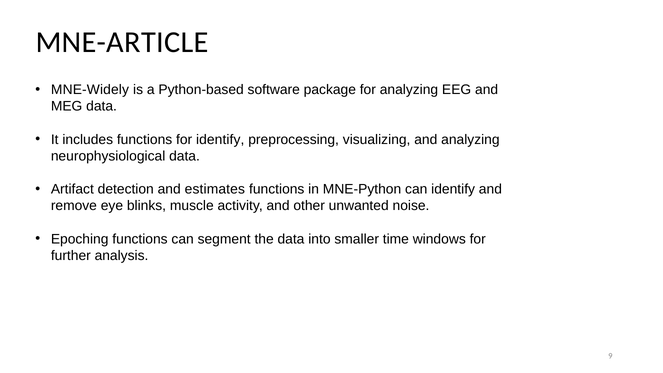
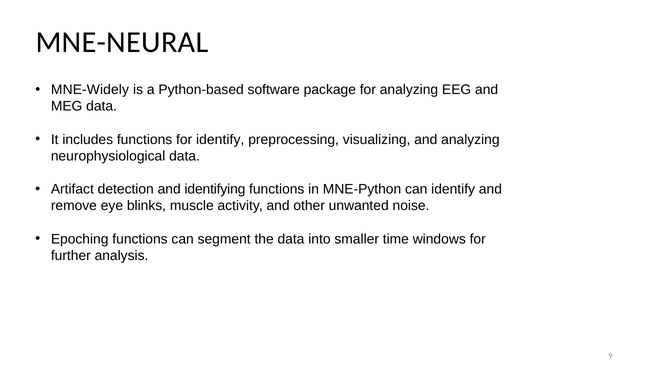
MNE-ARTICLE: MNE-ARTICLE -> MNE-NEURAL
estimates: estimates -> identifying
